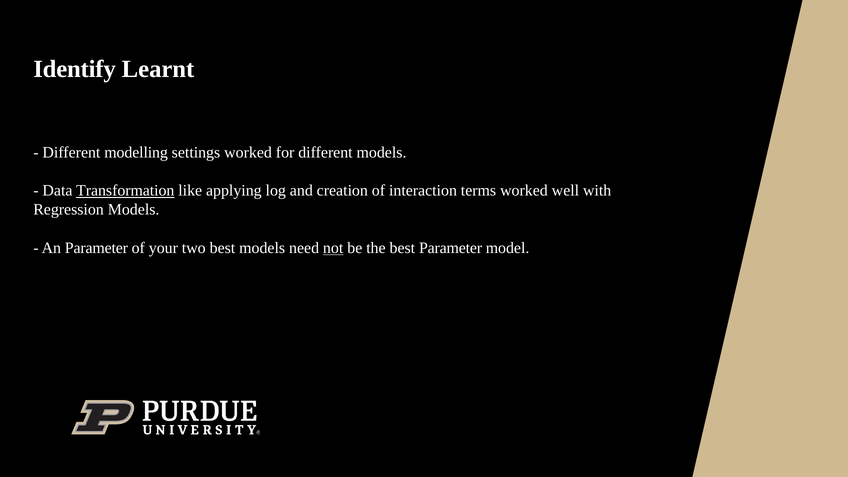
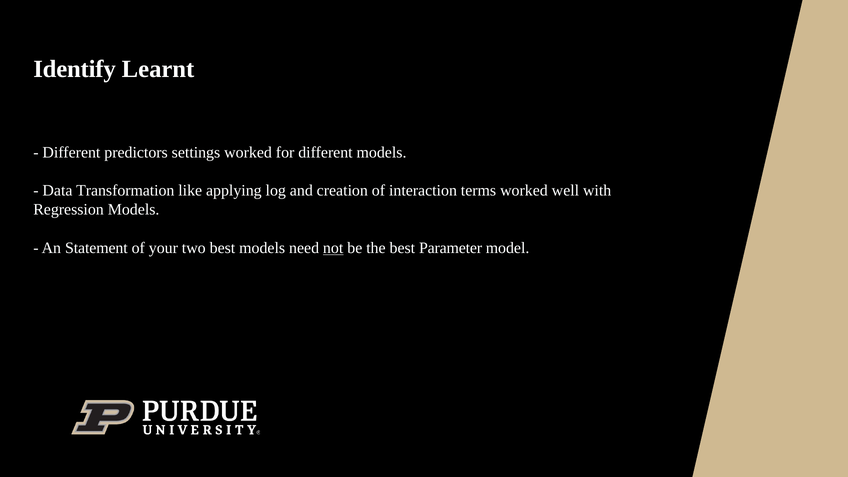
modelling: modelling -> predictors
Transformation underline: present -> none
An Parameter: Parameter -> Statement
